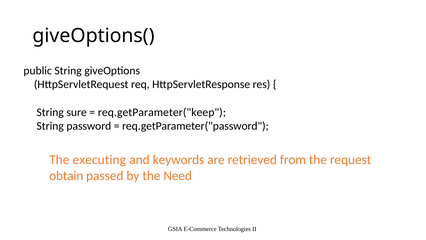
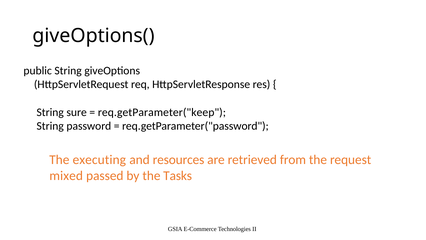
keywords: keywords -> resources
obtain: obtain -> mixed
Need: Need -> Tasks
